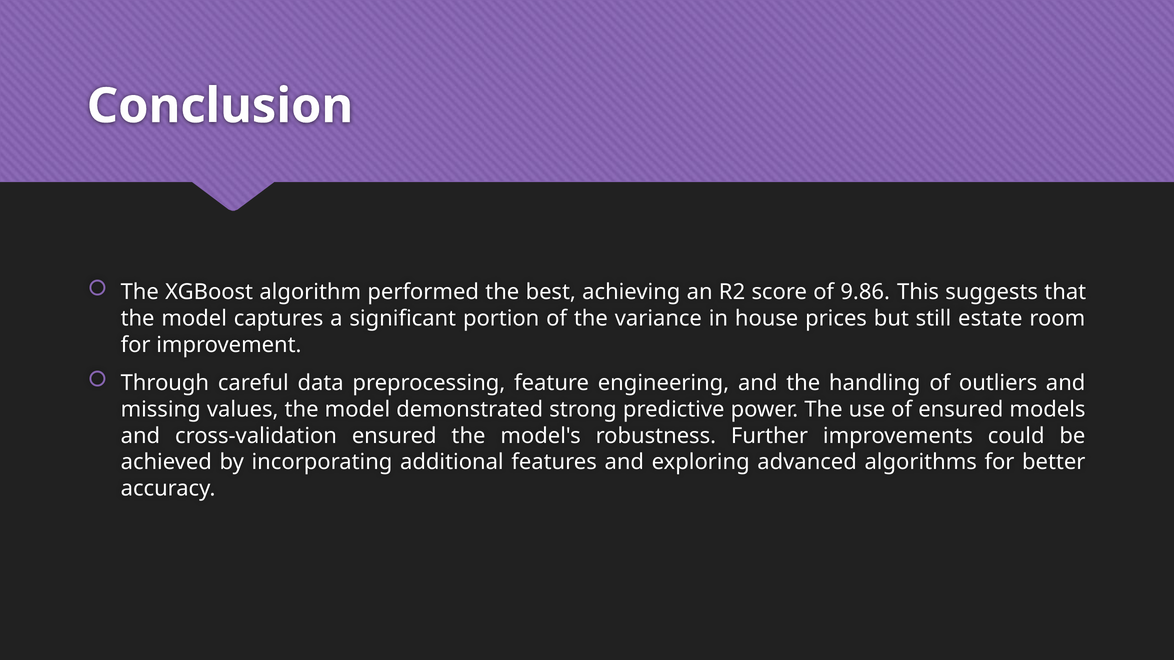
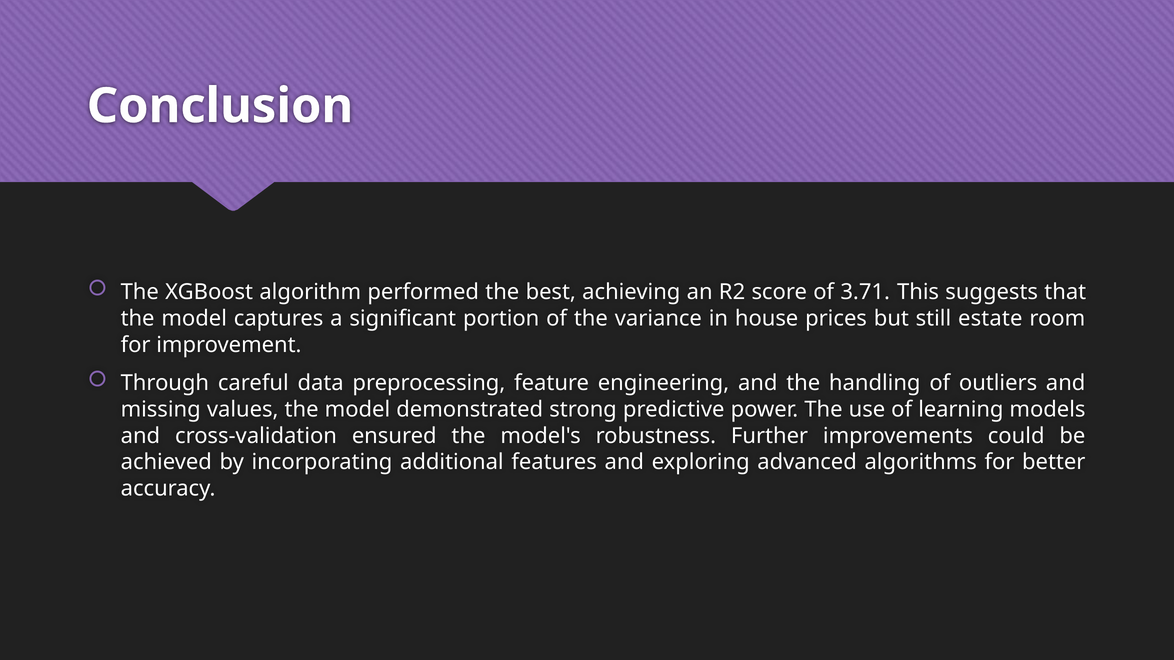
9.86: 9.86 -> 3.71
of ensured: ensured -> learning
